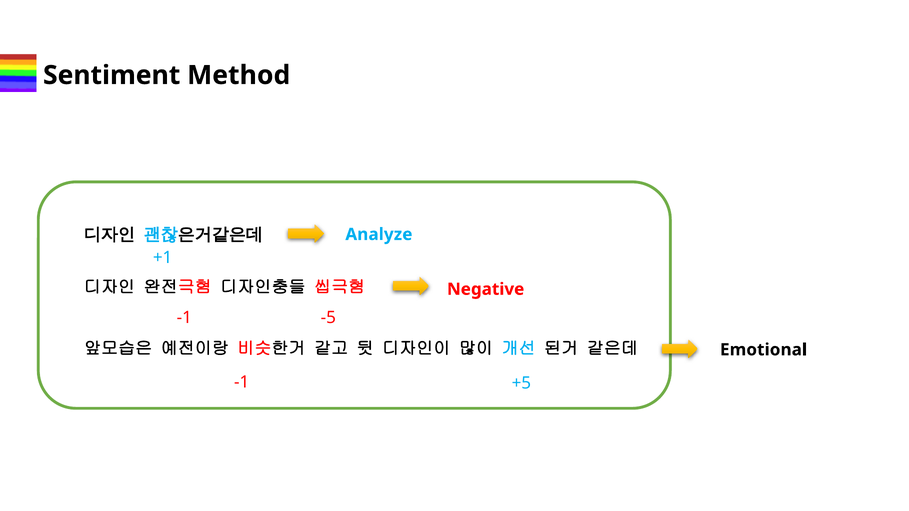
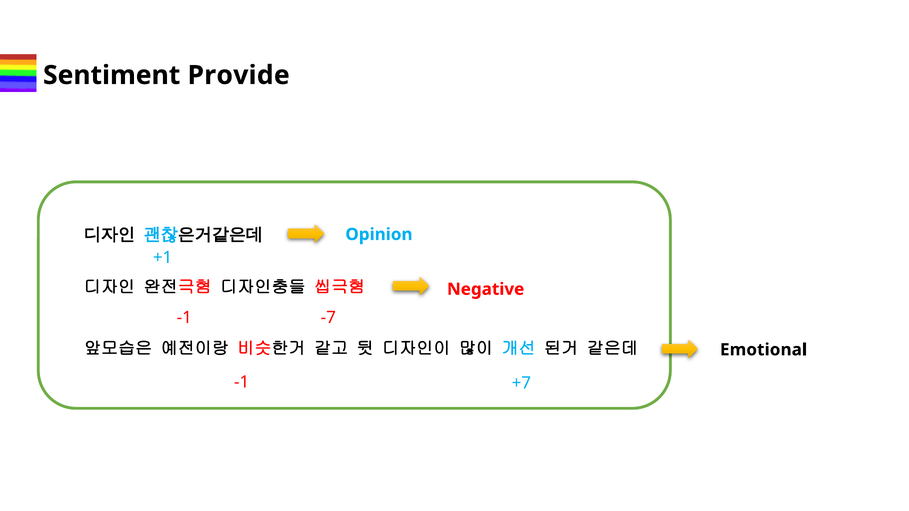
Method: Method -> Provide
Analyze: Analyze -> Opinion
-5: -5 -> -7
+5: +5 -> +7
